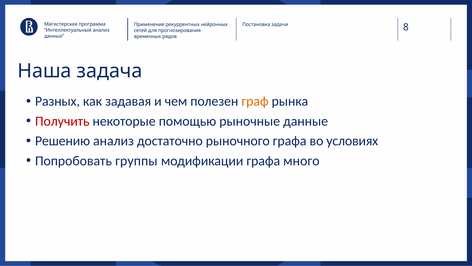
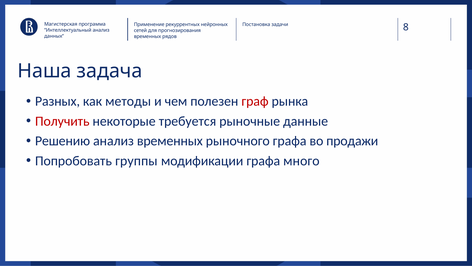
задавая: задавая -> методы
граф colour: orange -> red
помощью: помощью -> требуется
анализ достаточно: достаточно -> временных
условиях: условиях -> продажи
